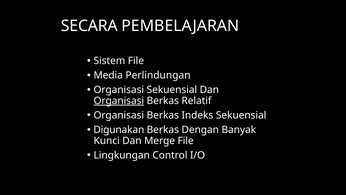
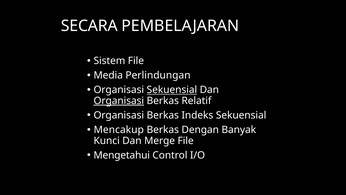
Sekuensial at (172, 90) underline: none -> present
Digunakan: Digunakan -> Mencakup
Lingkungan: Lingkungan -> Mengetahui
